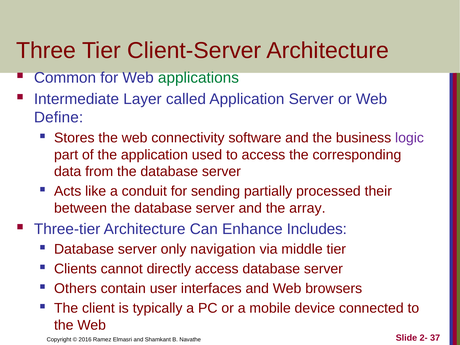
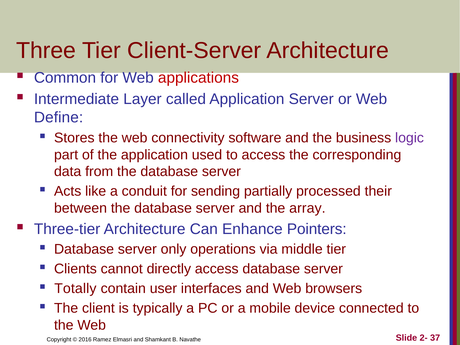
applications colour: green -> red
Includes: Includes -> Pointers
navigation: navigation -> operations
Others: Others -> Totally
